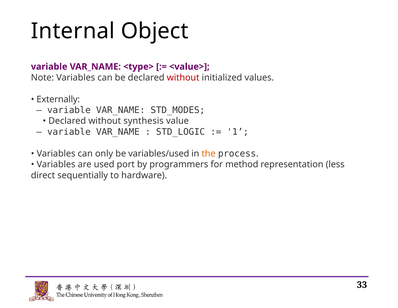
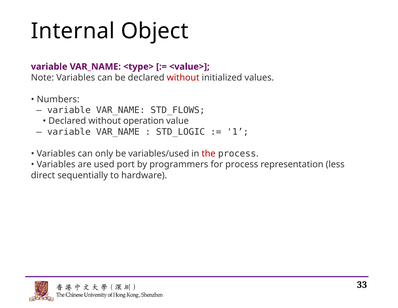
Externally: Externally -> Numbers
STD_MODES: STD_MODES -> STD_FLOWS
synthesis: synthesis -> operation
the colour: orange -> red
for method: method -> process
